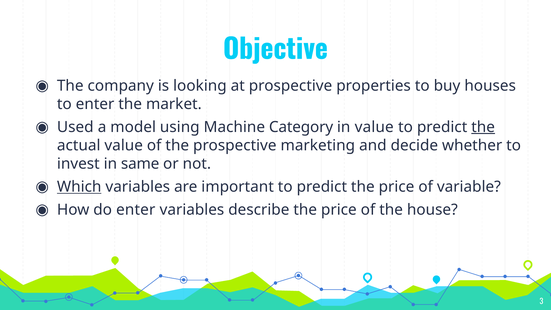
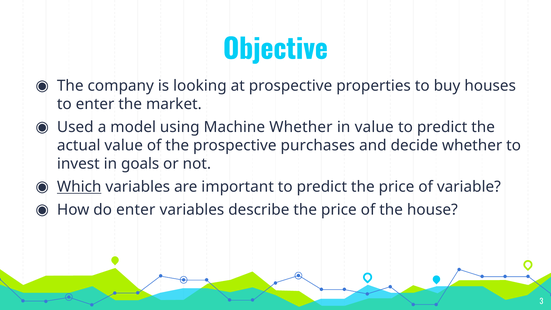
Machine Category: Category -> Whether
the at (483, 127) underline: present -> none
marketing: marketing -> purchases
same: same -> goals
